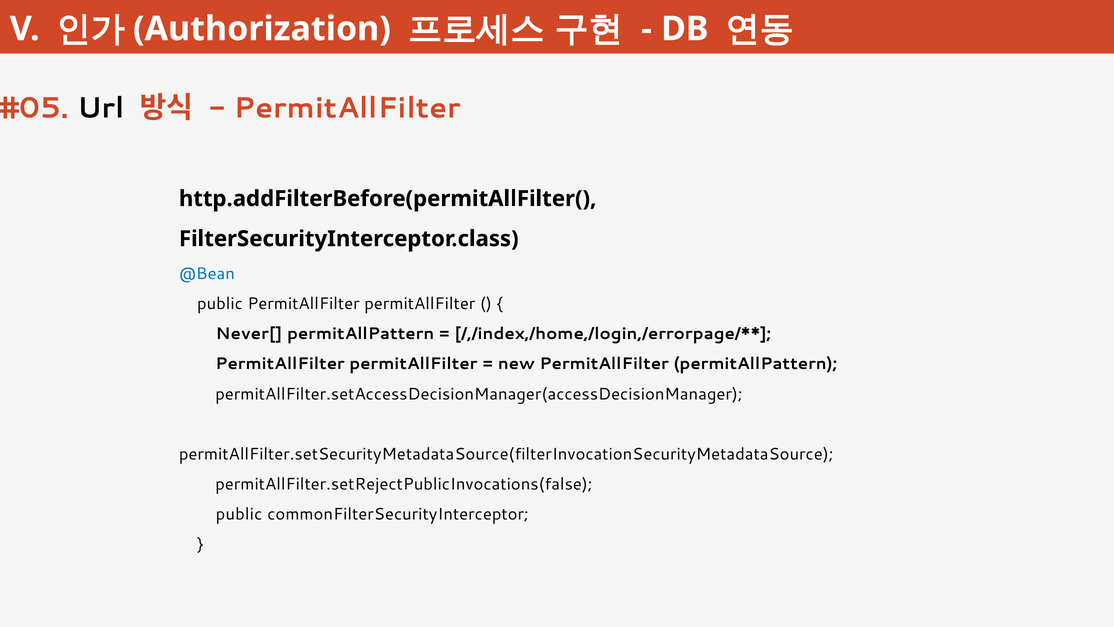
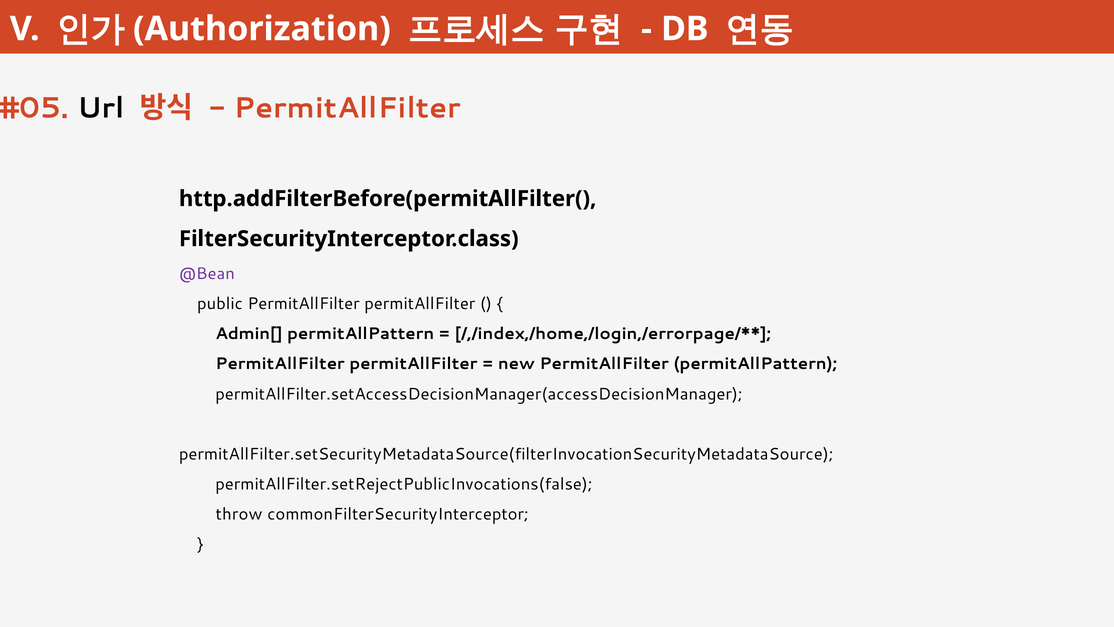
@Bean colour: blue -> purple
Never[: Never[ -> Admin[
public at (239, 514): public -> throw
